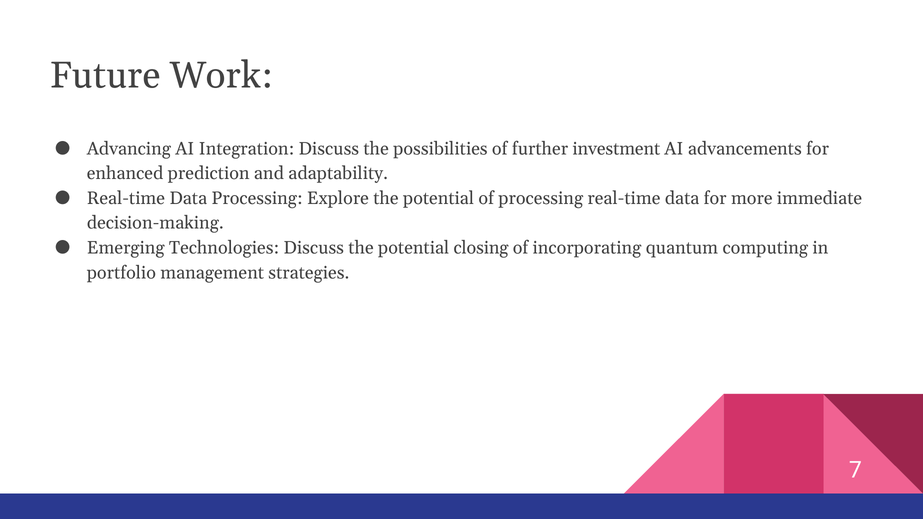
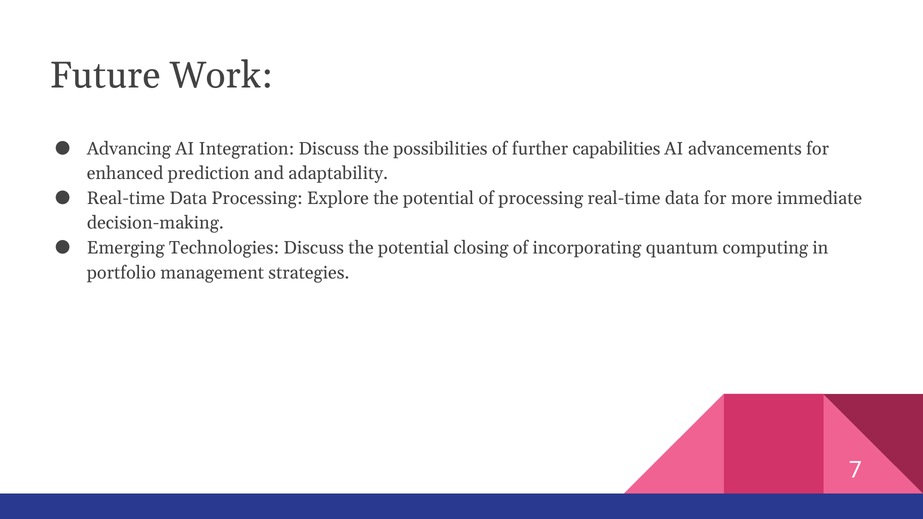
investment: investment -> capabilities
